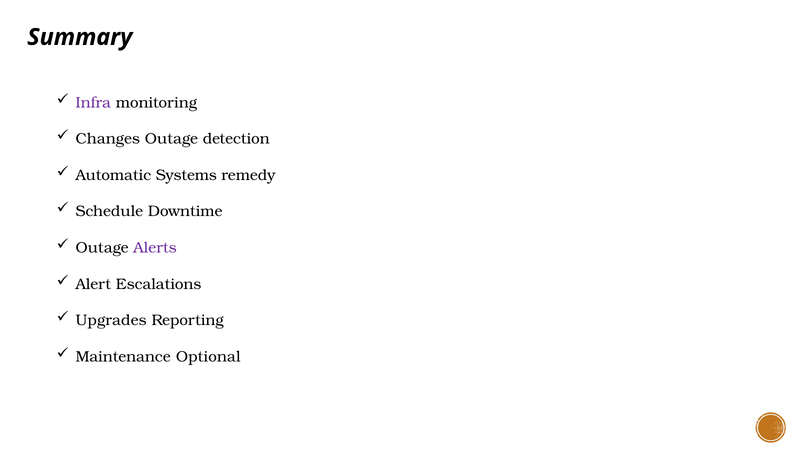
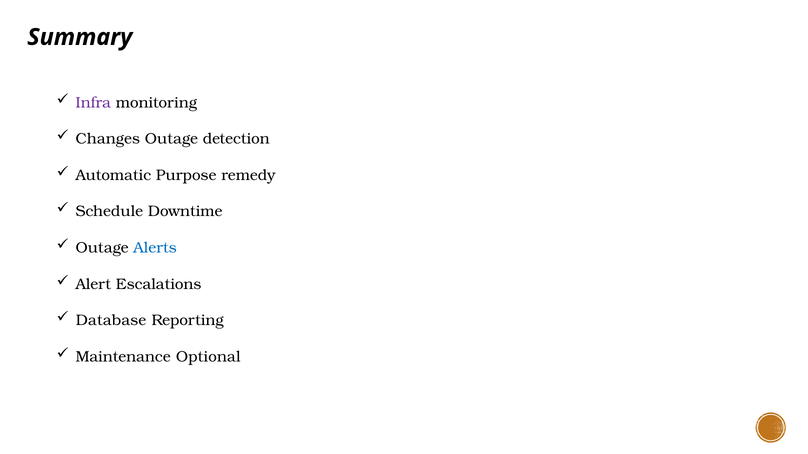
Systems: Systems -> Purpose
Alerts colour: purple -> blue
Upgrades: Upgrades -> Database
